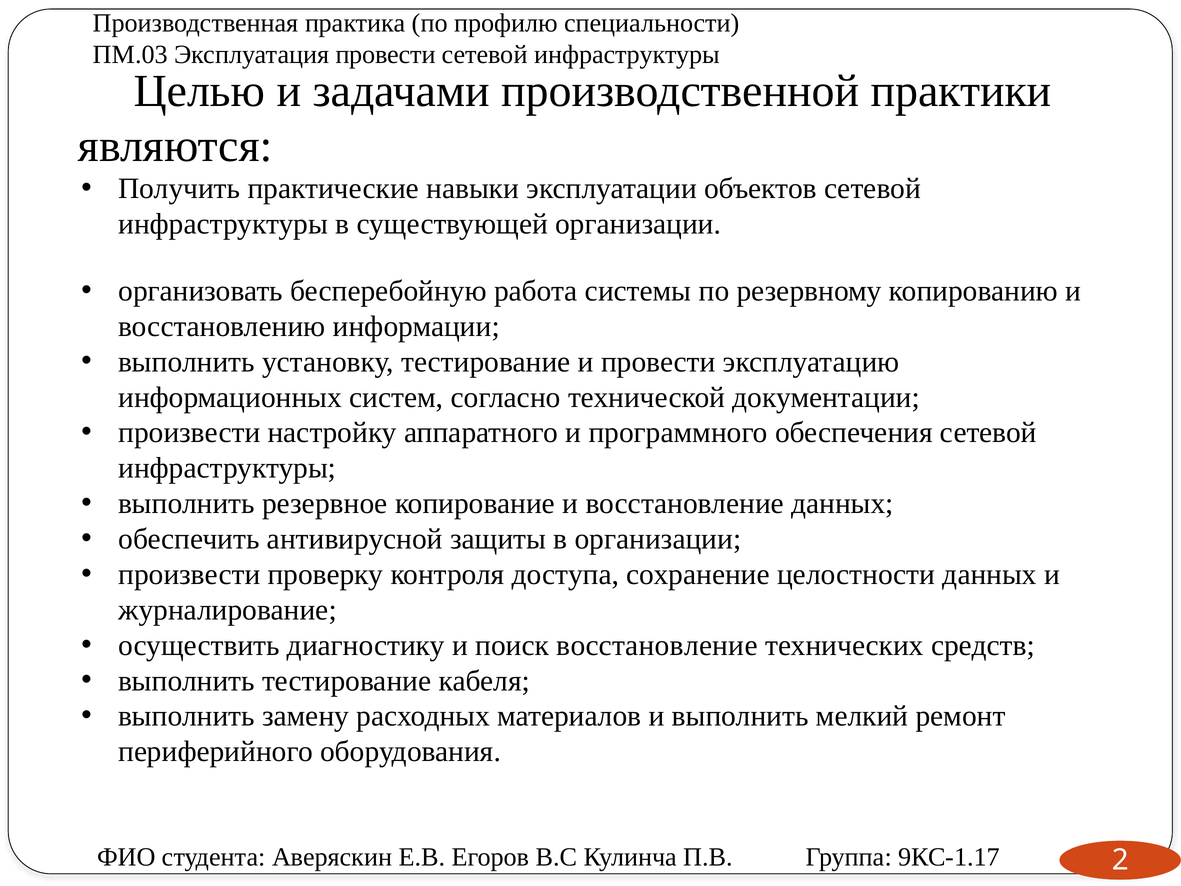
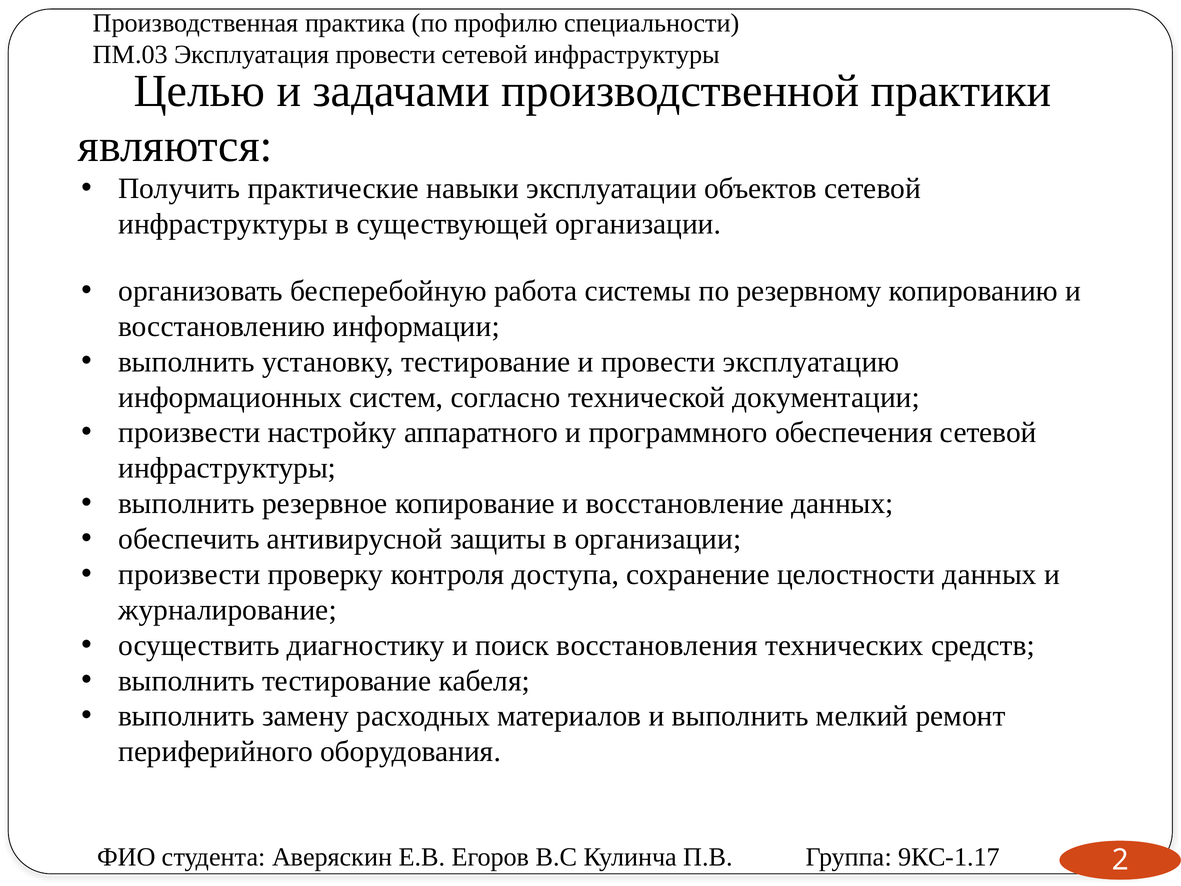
поиск восстановление: восстановление -> восстановления
